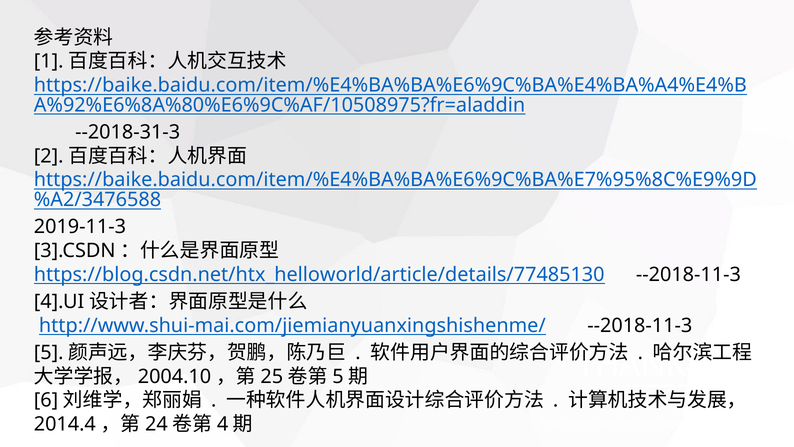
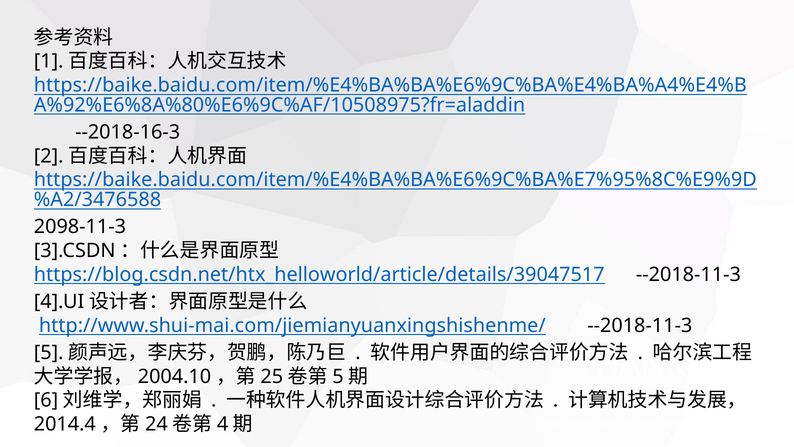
--2018-31-3: --2018-31-3 -> --2018-16-3
2019-11-3: 2019-11-3 -> 2098-11-3
https://blog.csdn.net/htx_helloworld/article/details/77485130: https://blog.csdn.net/htx_helloworld/article/details/77485130 -> https://blog.csdn.net/htx_helloworld/article/details/39047517
